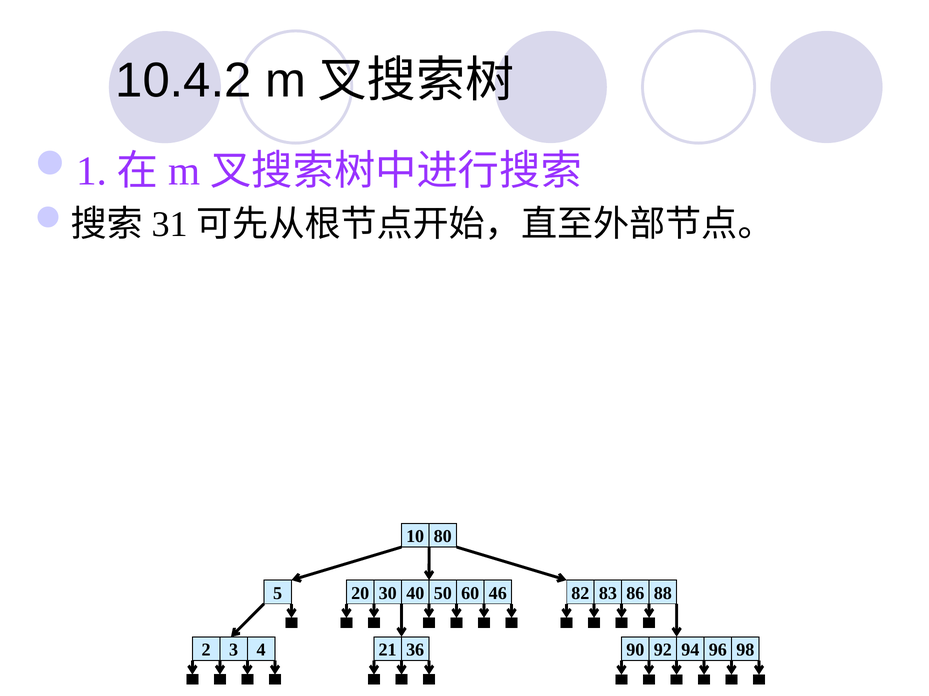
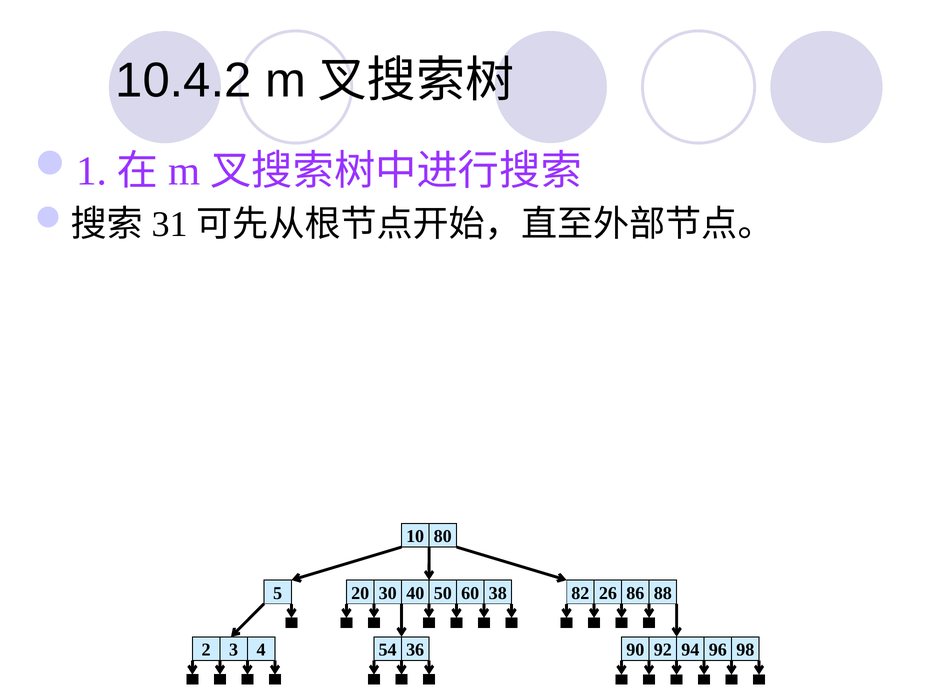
46: 46 -> 38
83: 83 -> 26
21: 21 -> 54
